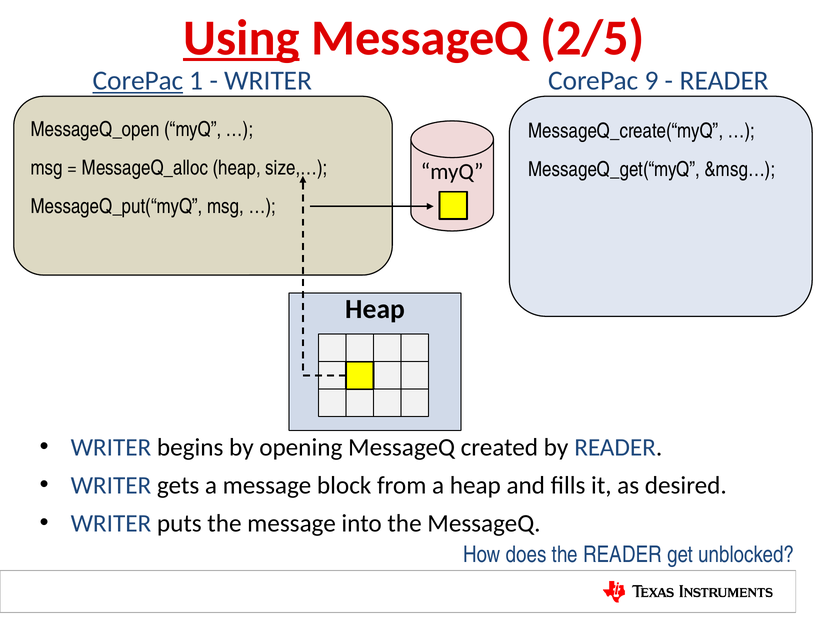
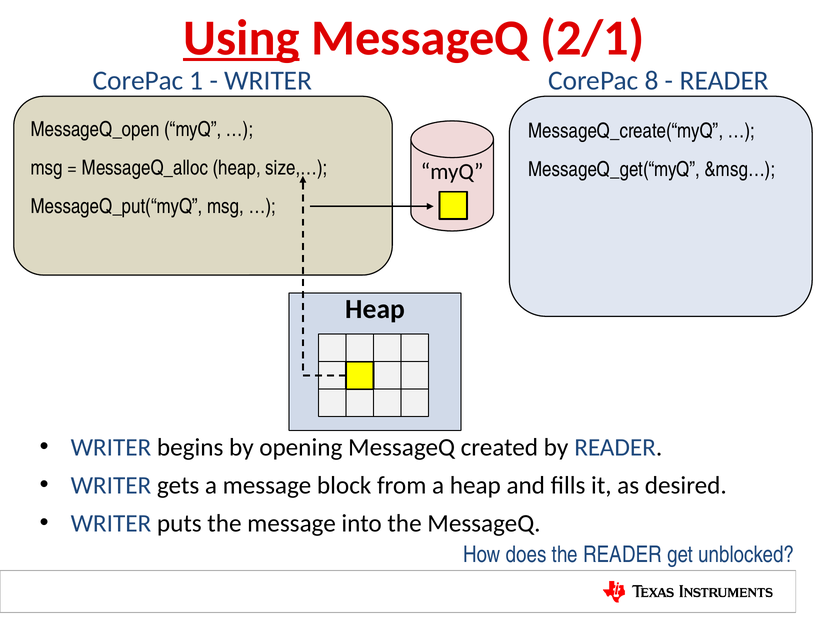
2/5: 2/5 -> 2/1
CorePac at (138, 81) underline: present -> none
9: 9 -> 8
